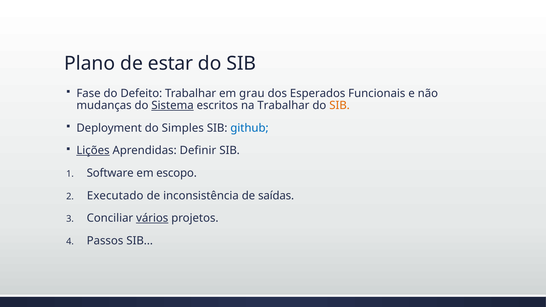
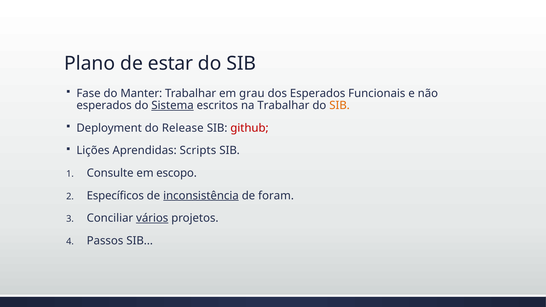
Defeito: Defeito -> Manter
mudanças at (104, 106): mudanças -> esperados
Simples: Simples -> Release
github colour: blue -> red
Lições underline: present -> none
Definir: Definir -> Scripts
Software: Software -> Consulte
Executado: Executado -> Específicos
inconsistência underline: none -> present
saídas: saídas -> foram
